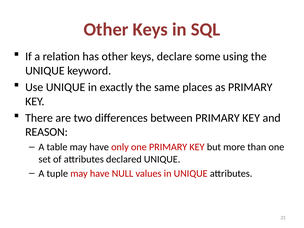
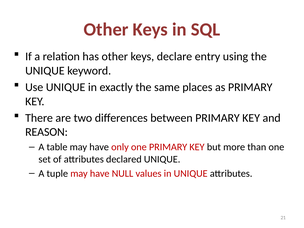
some: some -> entry
